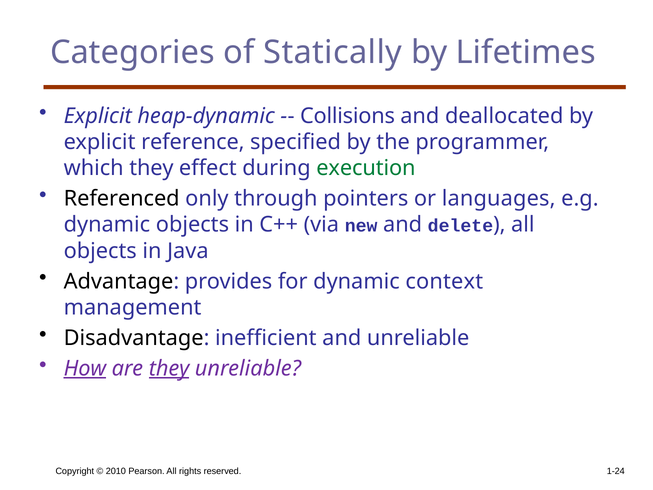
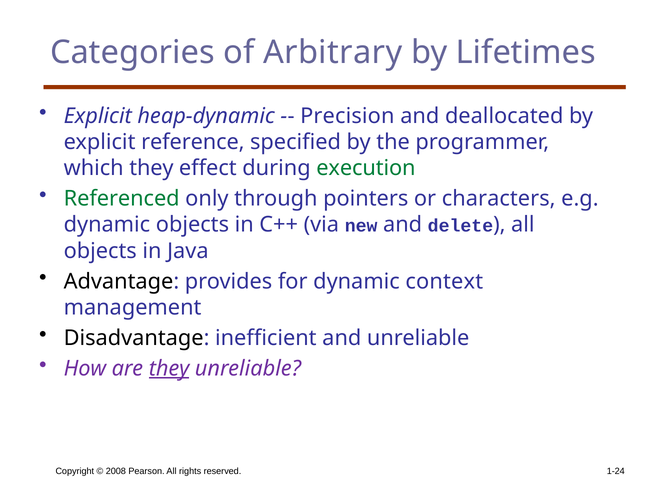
Statically: Statically -> Arbitrary
Collisions: Collisions -> Precision
Referenced colour: black -> green
languages: languages -> characters
How underline: present -> none
2010: 2010 -> 2008
